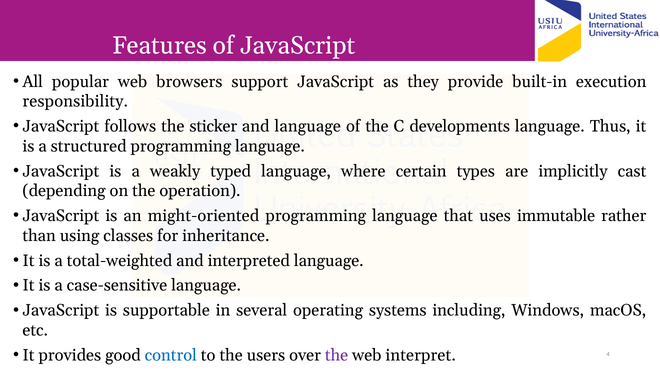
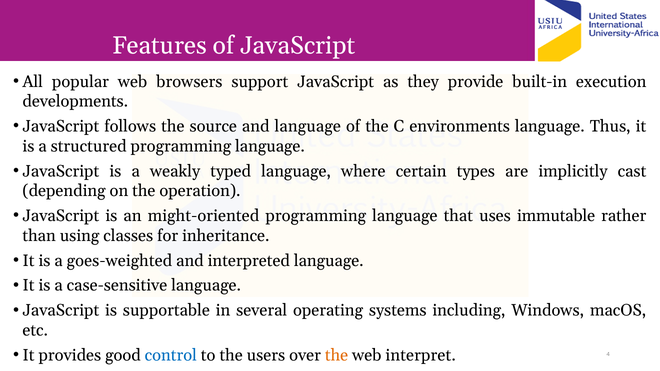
responsibility: responsibility -> developments
sticker: sticker -> source
developments: developments -> environments
total-weighted: total-weighted -> goes-weighted
the at (337, 355) colour: purple -> orange
